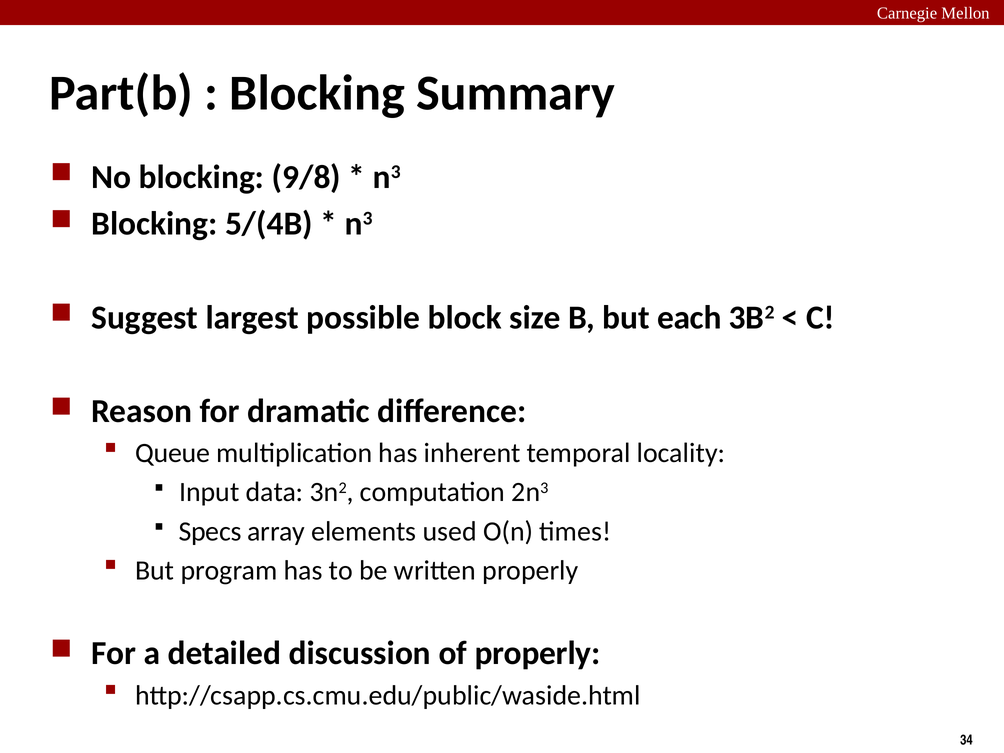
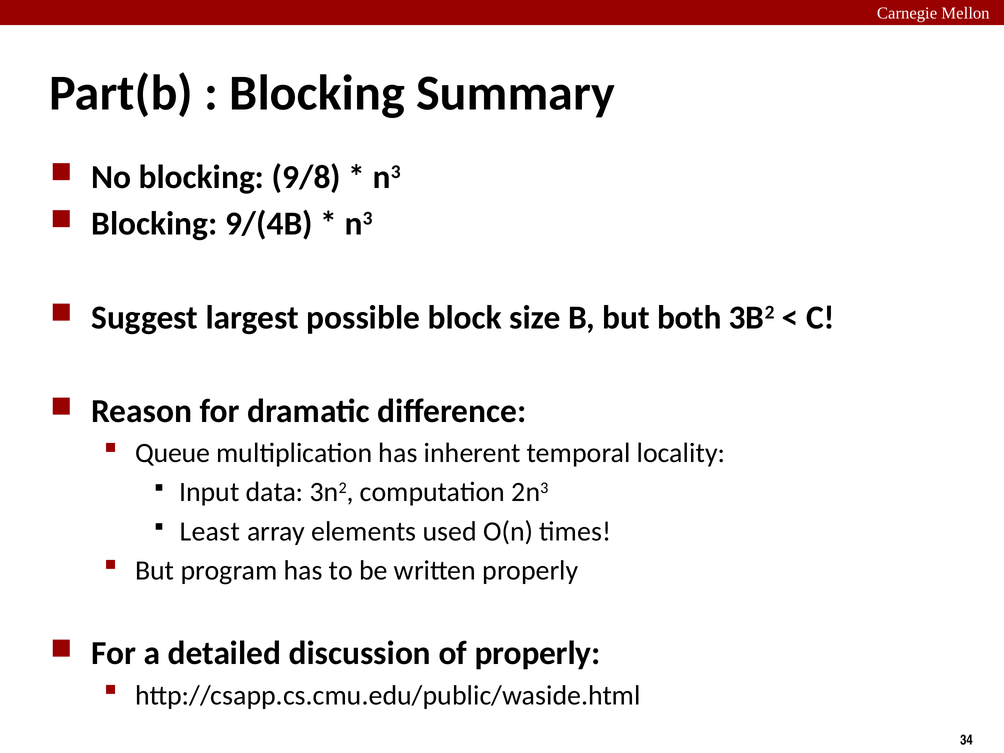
5/(4B: 5/(4B -> 9/(4B
each: each -> both
Specs: Specs -> Least
